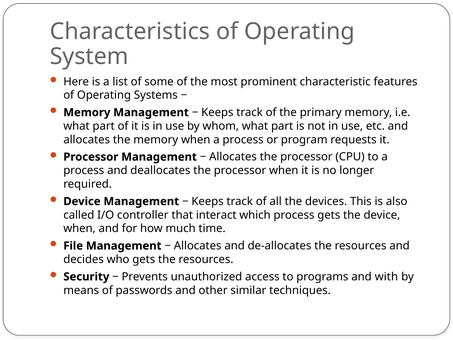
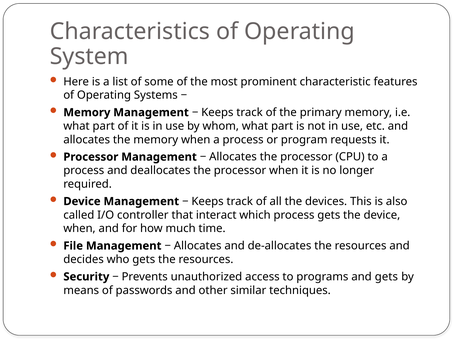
and with: with -> gets
